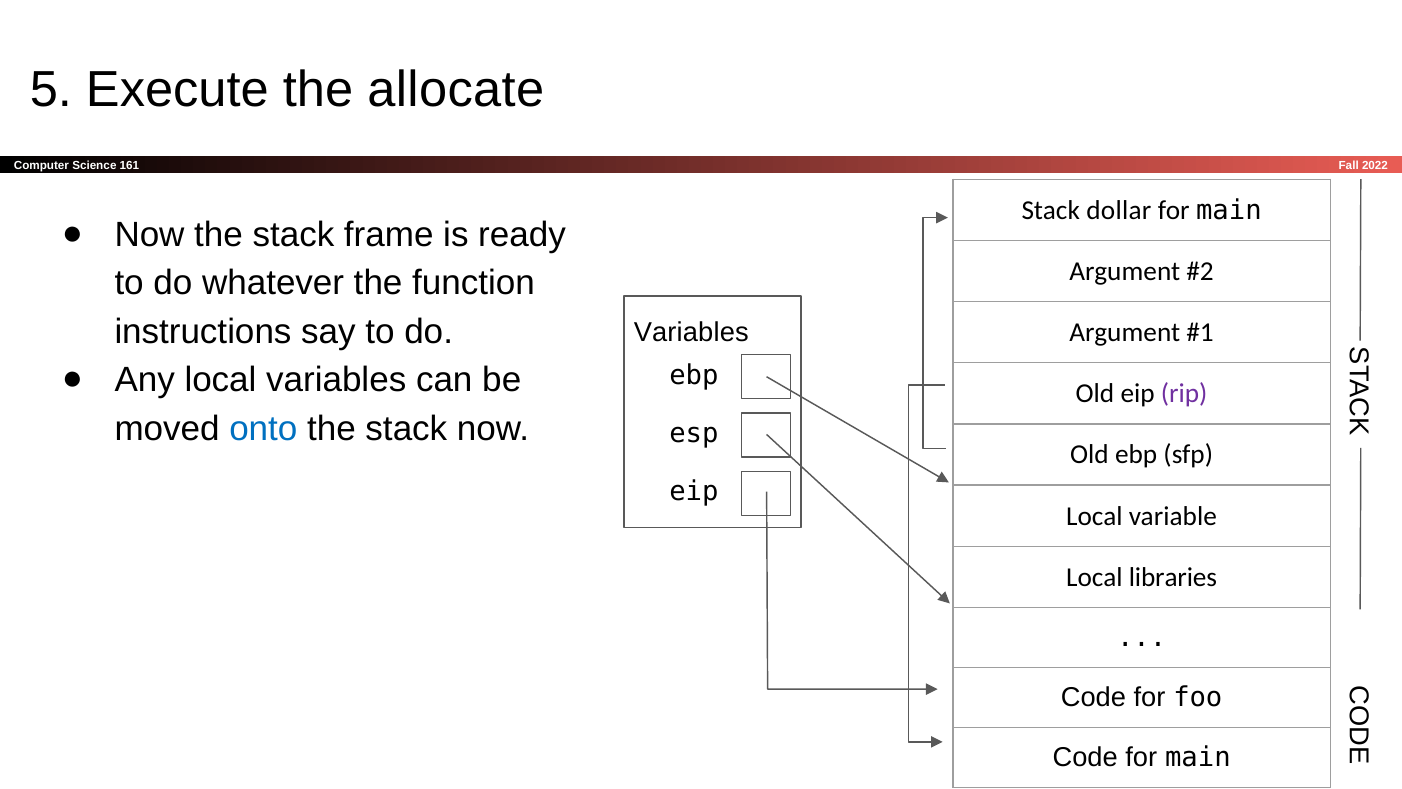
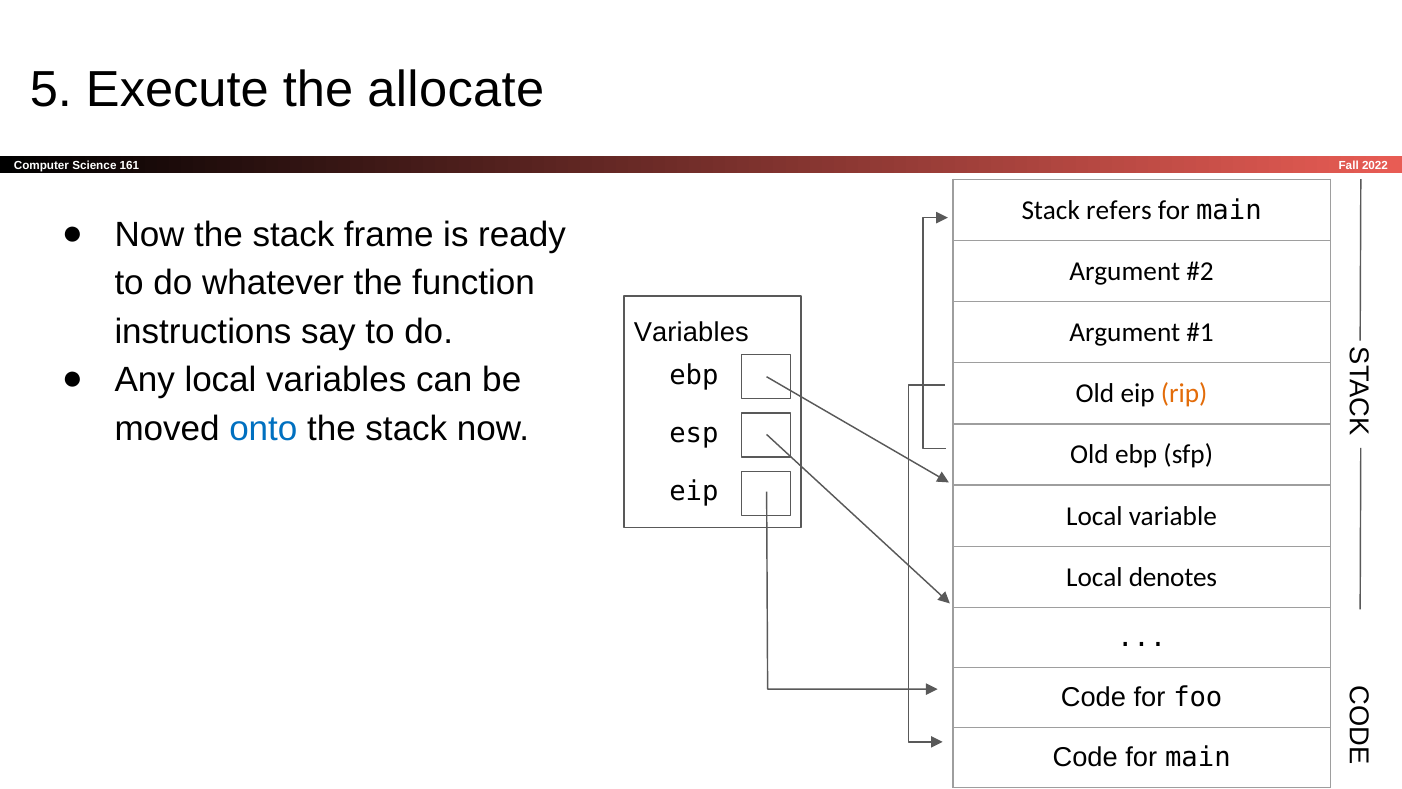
dollar: dollar -> refers
rip colour: purple -> orange
libraries: libraries -> denotes
